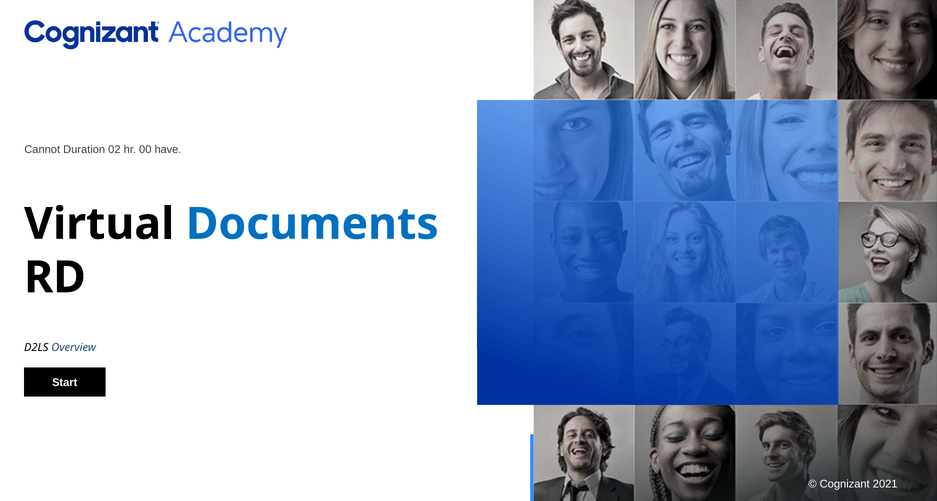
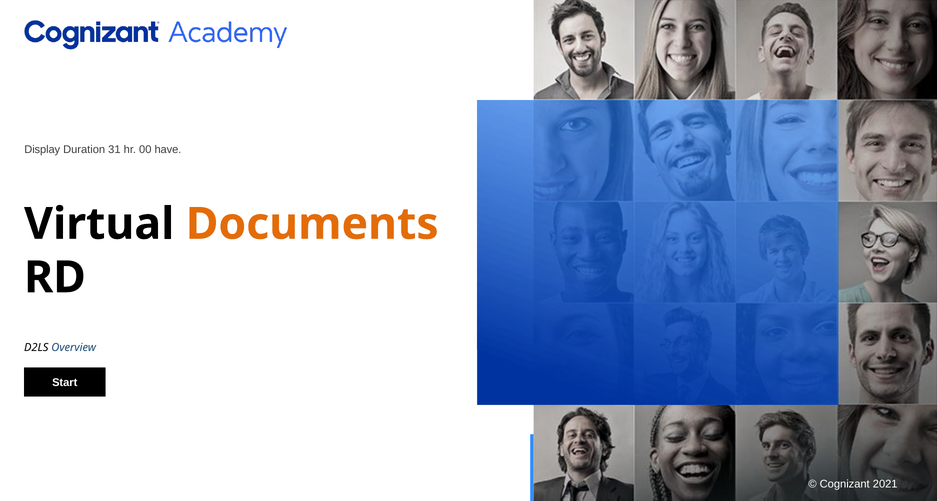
Cannot: Cannot -> Display
02: 02 -> 31
Documents colour: blue -> orange
